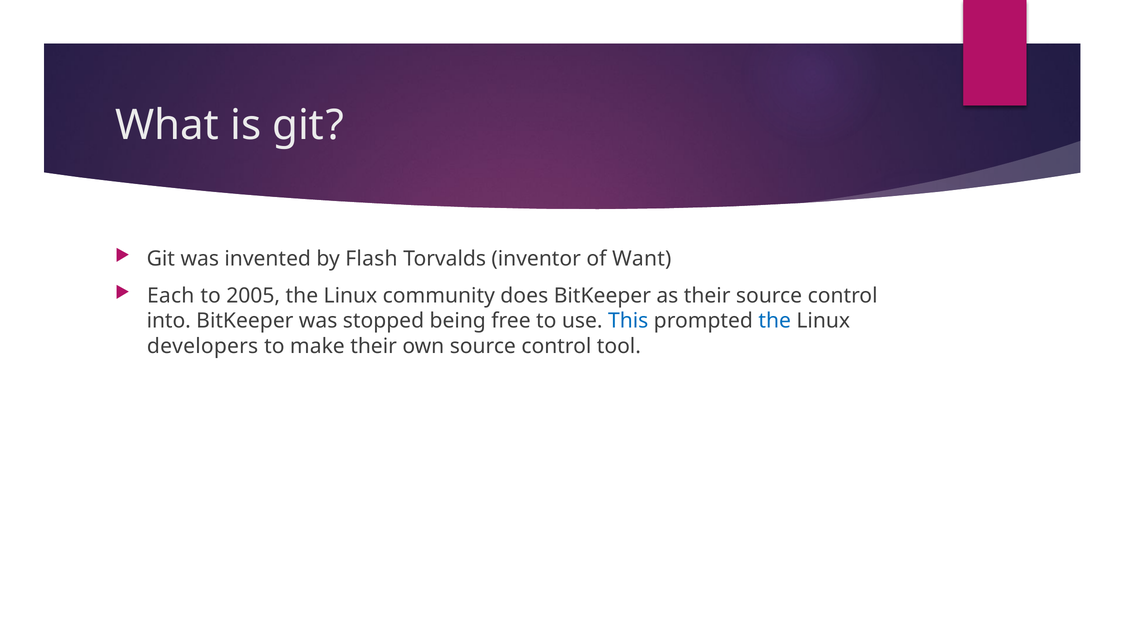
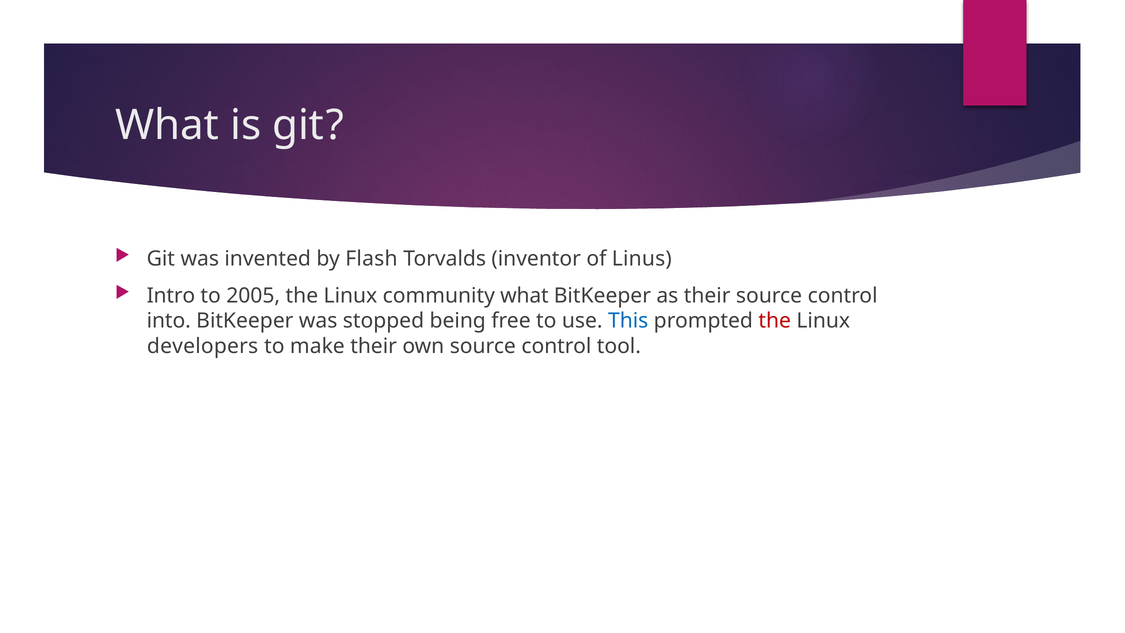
Want: Want -> Linus
Each: Each -> Intro
community does: does -> what
the at (775, 321) colour: blue -> red
